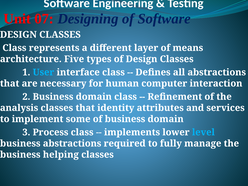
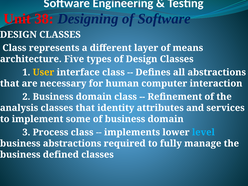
07: 07 -> 38
User colour: light blue -> yellow
helping: helping -> defined
